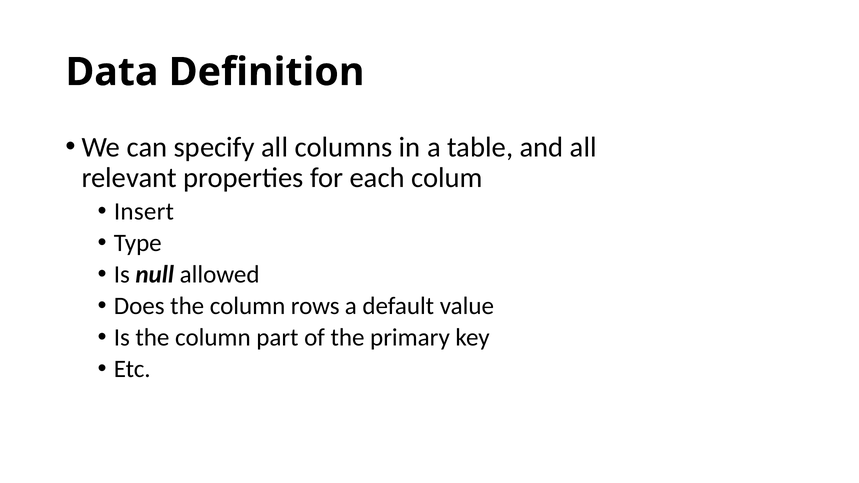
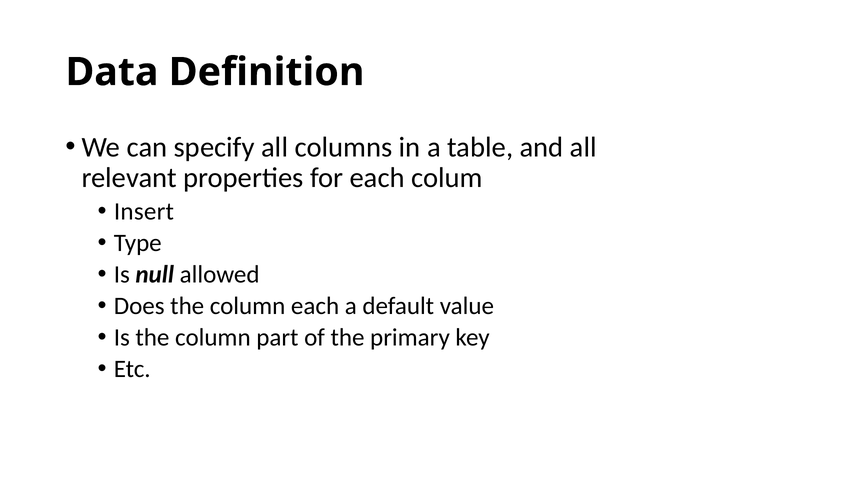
column rows: rows -> each
